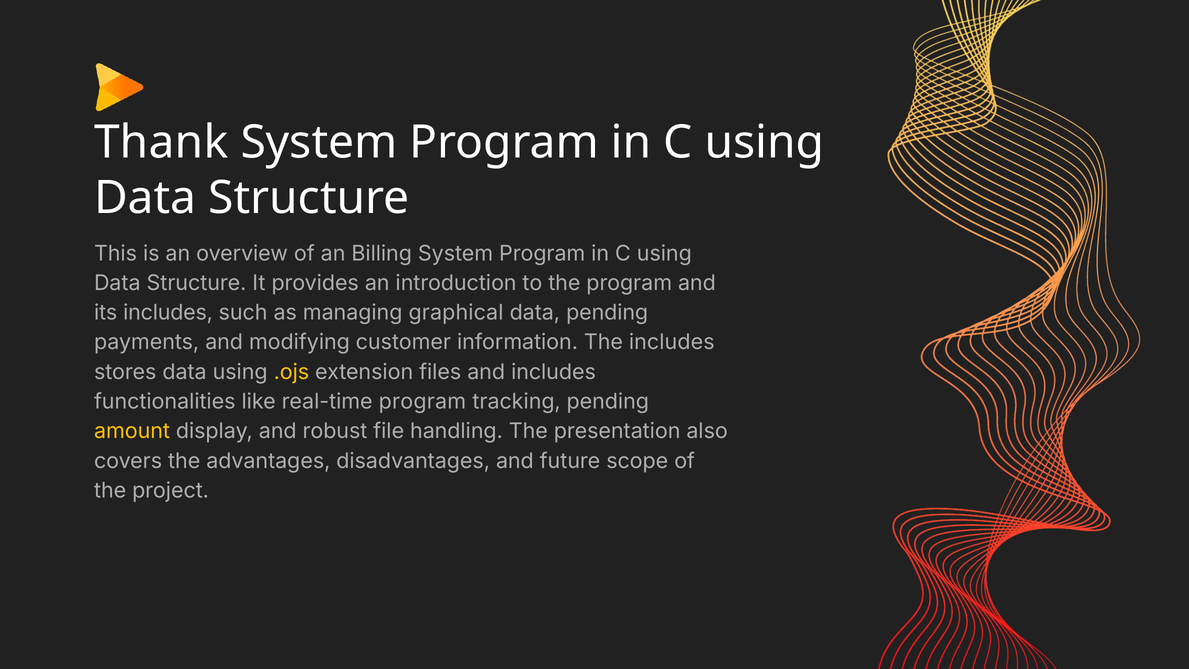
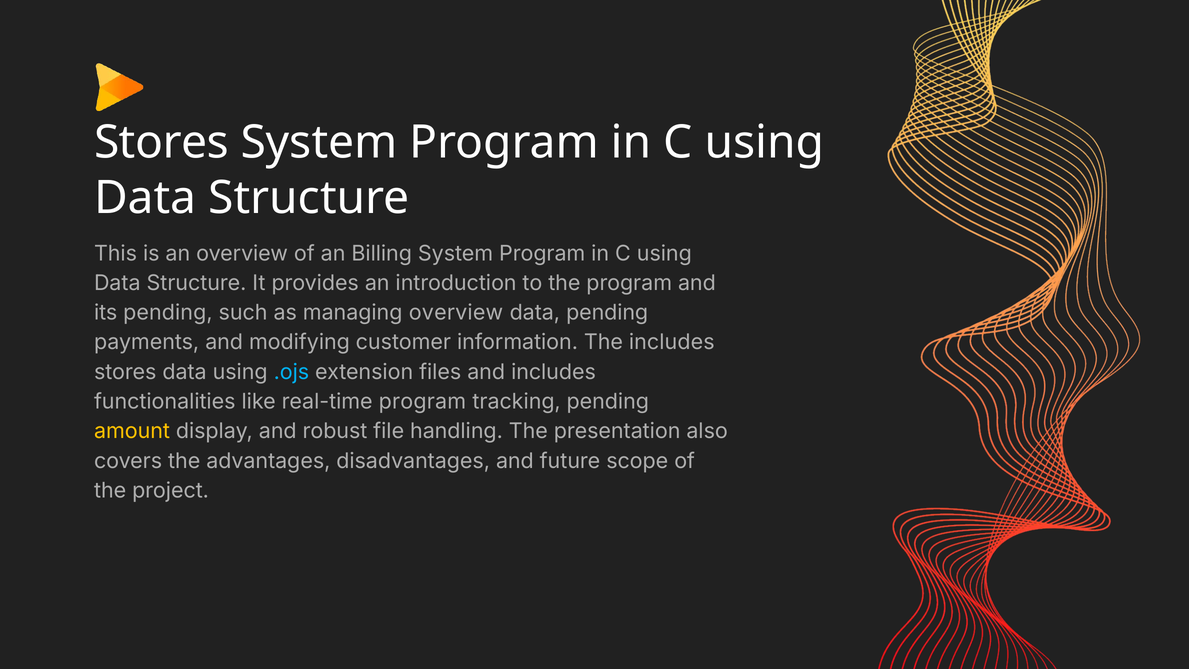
Thank at (161, 142): Thank -> Stores
its includes: includes -> pending
managing graphical: graphical -> overview
.ojs colour: yellow -> light blue
